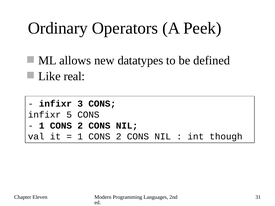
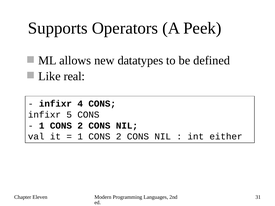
Ordinary: Ordinary -> Supports
3: 3 -> 4
though: though -> either
